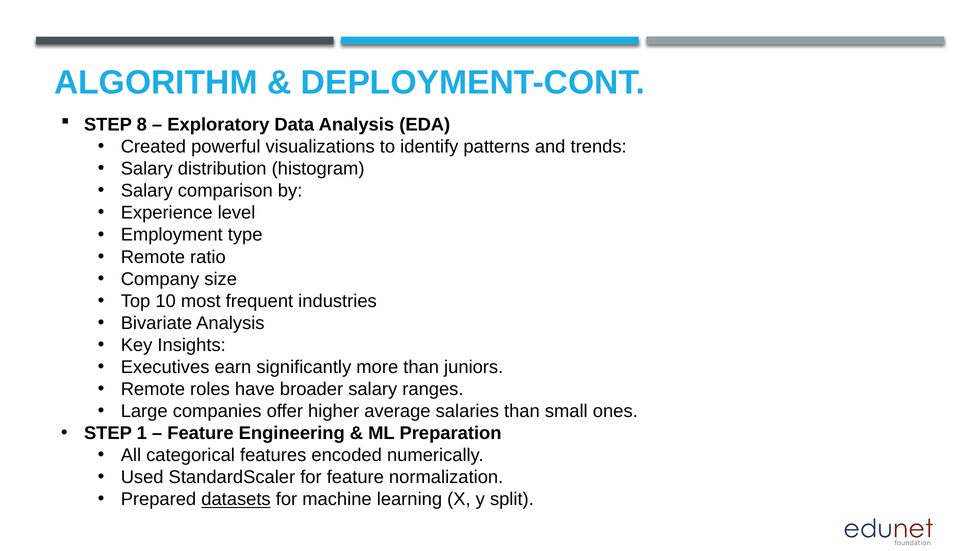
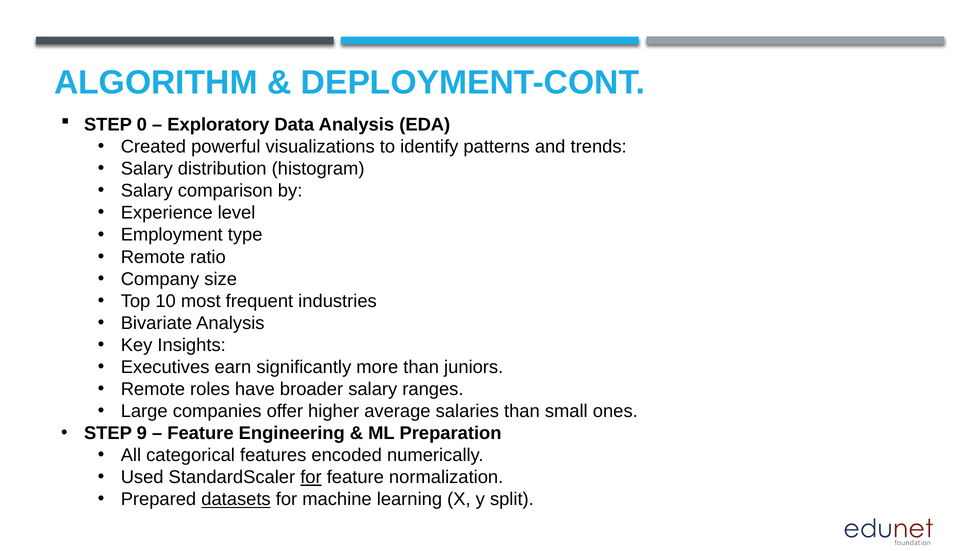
8: 8 -> 0
1: 1 -> 9
for at (311, 478) underline: none -> present
